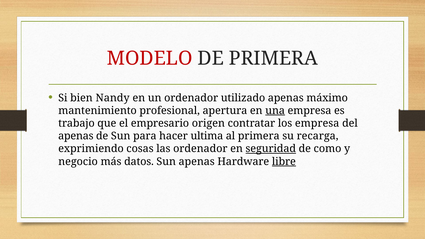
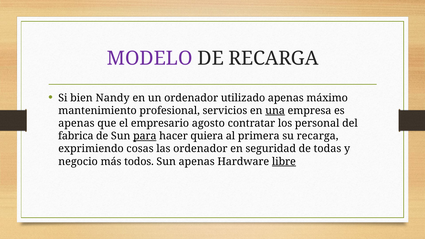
MODELO colour: red -> purple
DE PRIMERA: PRIMERA -> RECARGA
apertura: apertura -> servicios
trabajo at (76, 123): trabajo -> apenas
origen: origen -> agosto
los empresa: empresa -> personal
apenas at (76, 136): apenas -> fabrica
para underline: none -> present
ultima: ultima -> quiera
seguridad underline: present -> none
como: como -> todas
datos: datos -> todos
